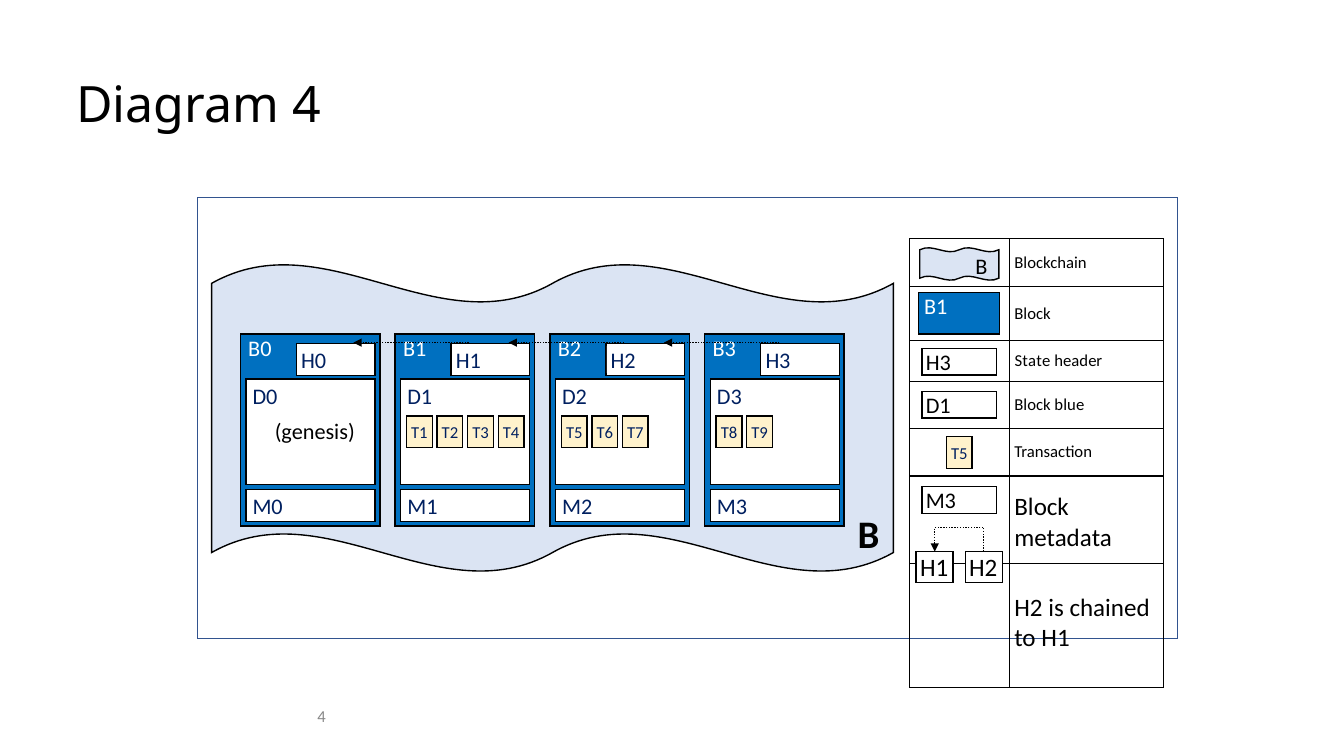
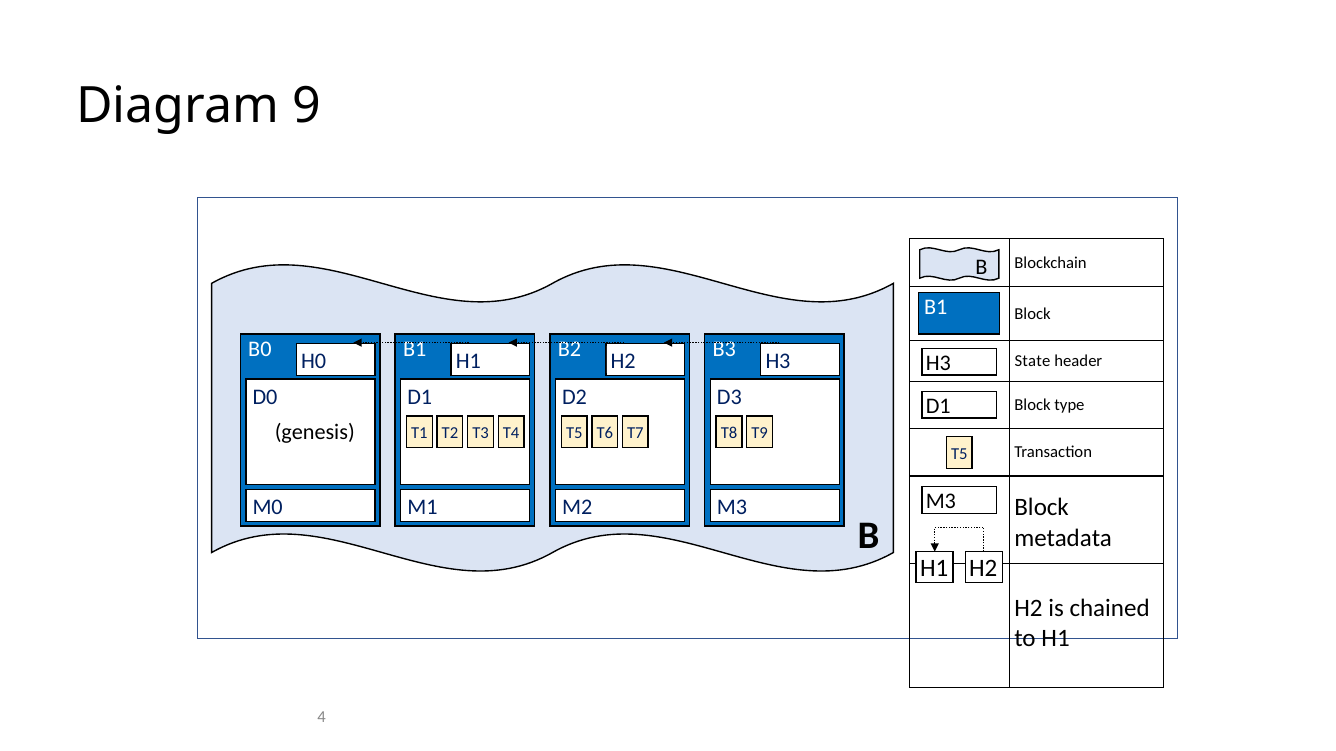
Diagram 4: 4 -> 9
blue: blue -> type
